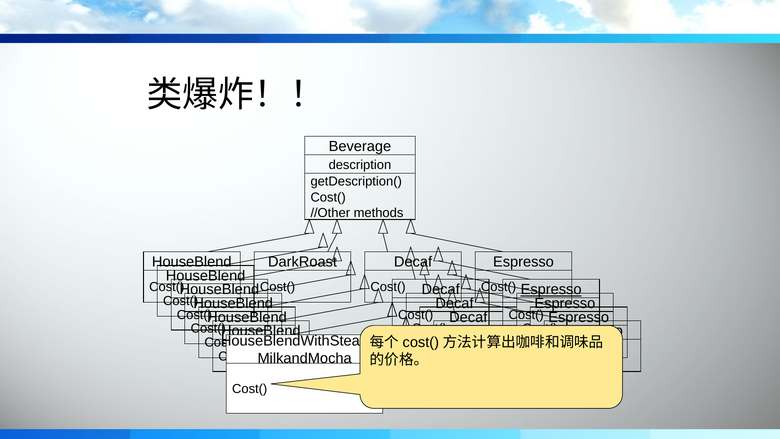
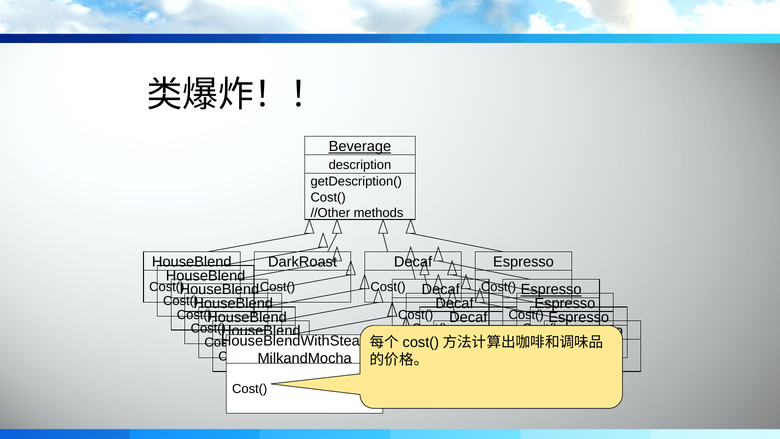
Beverage underline: none -> present
